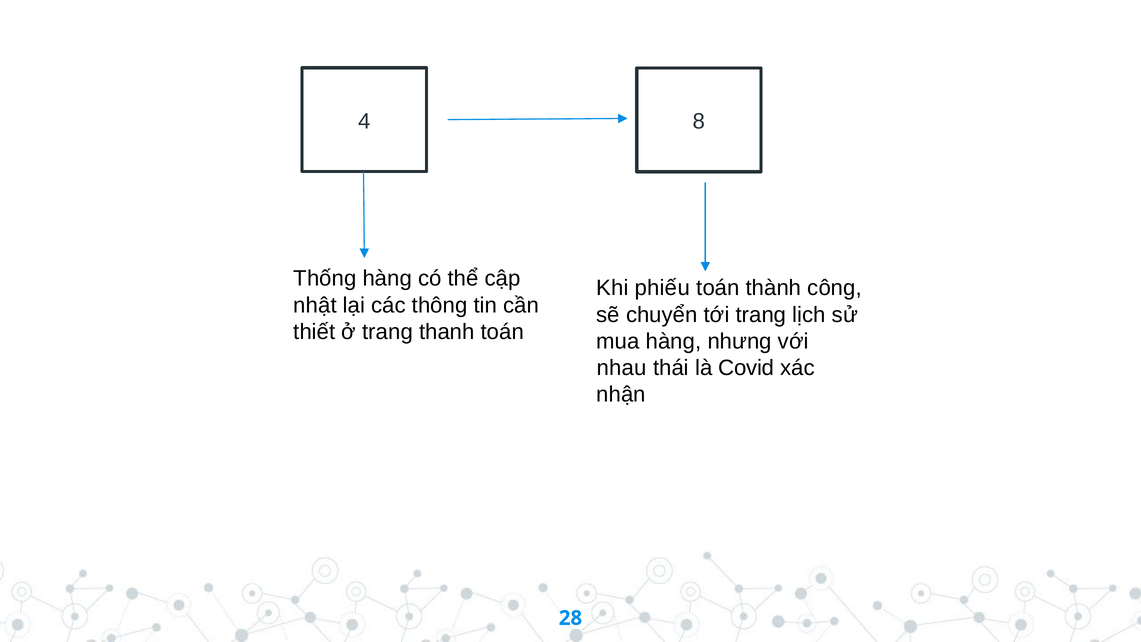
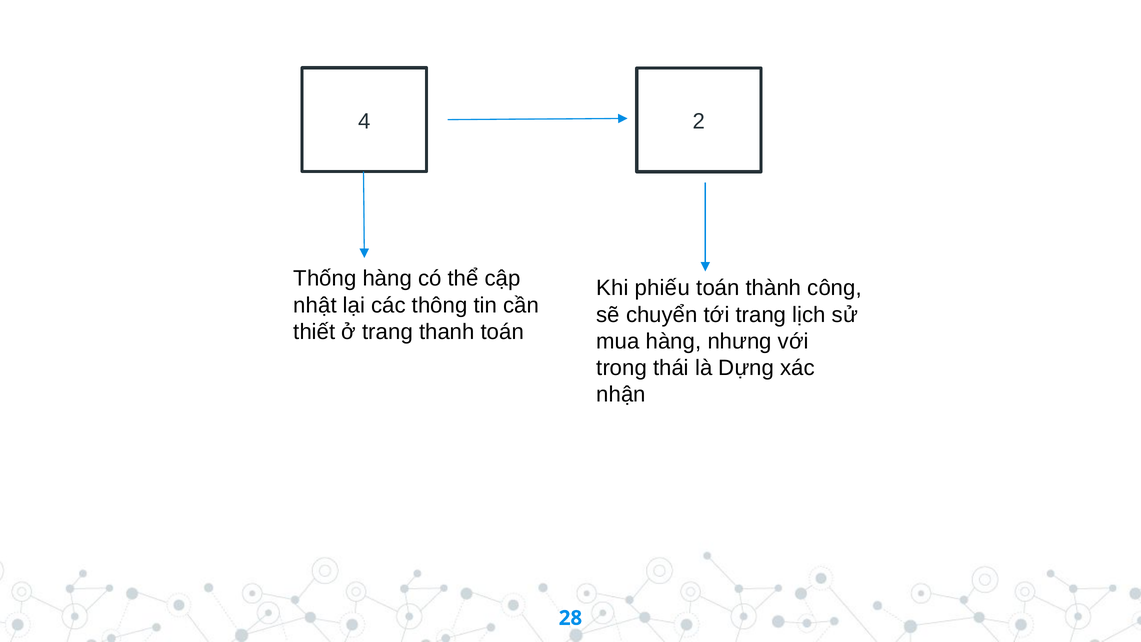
8: 8 -> 2
nhau: nhau -> trong
Covid: Covid -> Dựng
